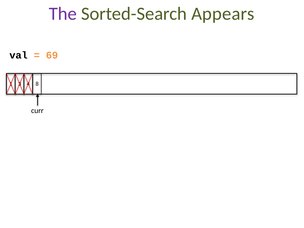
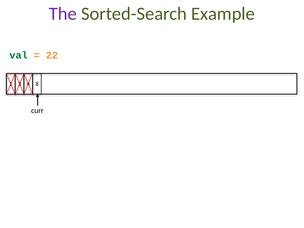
Appears: Appears -> Example
val colour: black -> green
69: 69 -> 22
